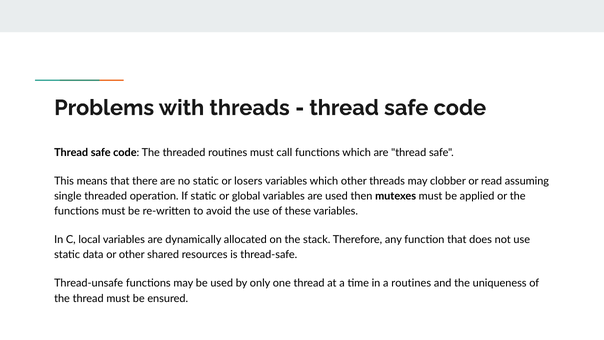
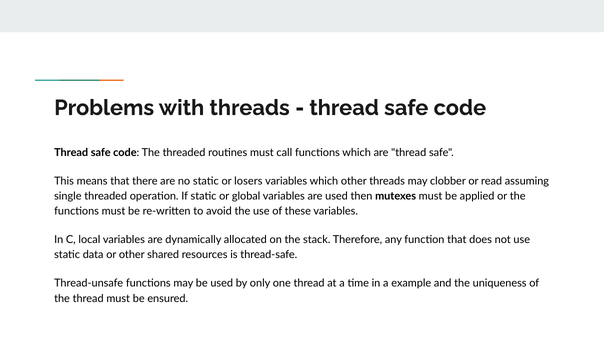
a routines: routines -> example
